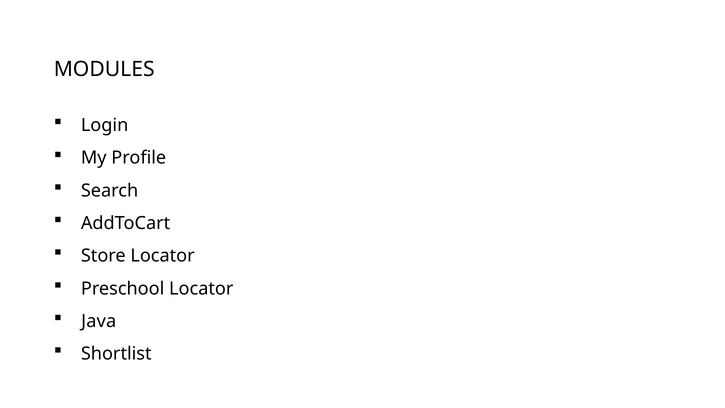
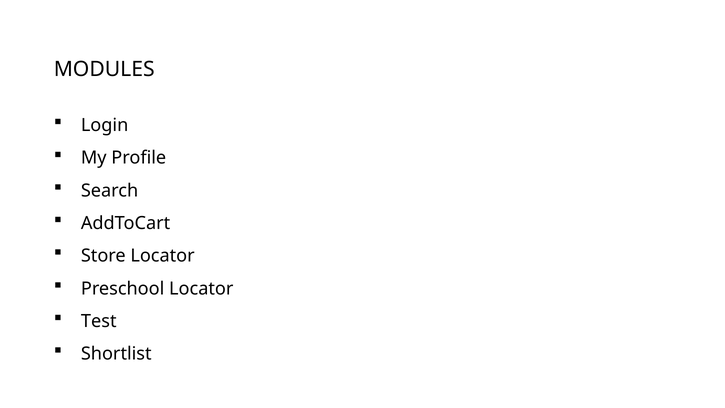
Java: Java -> Test
